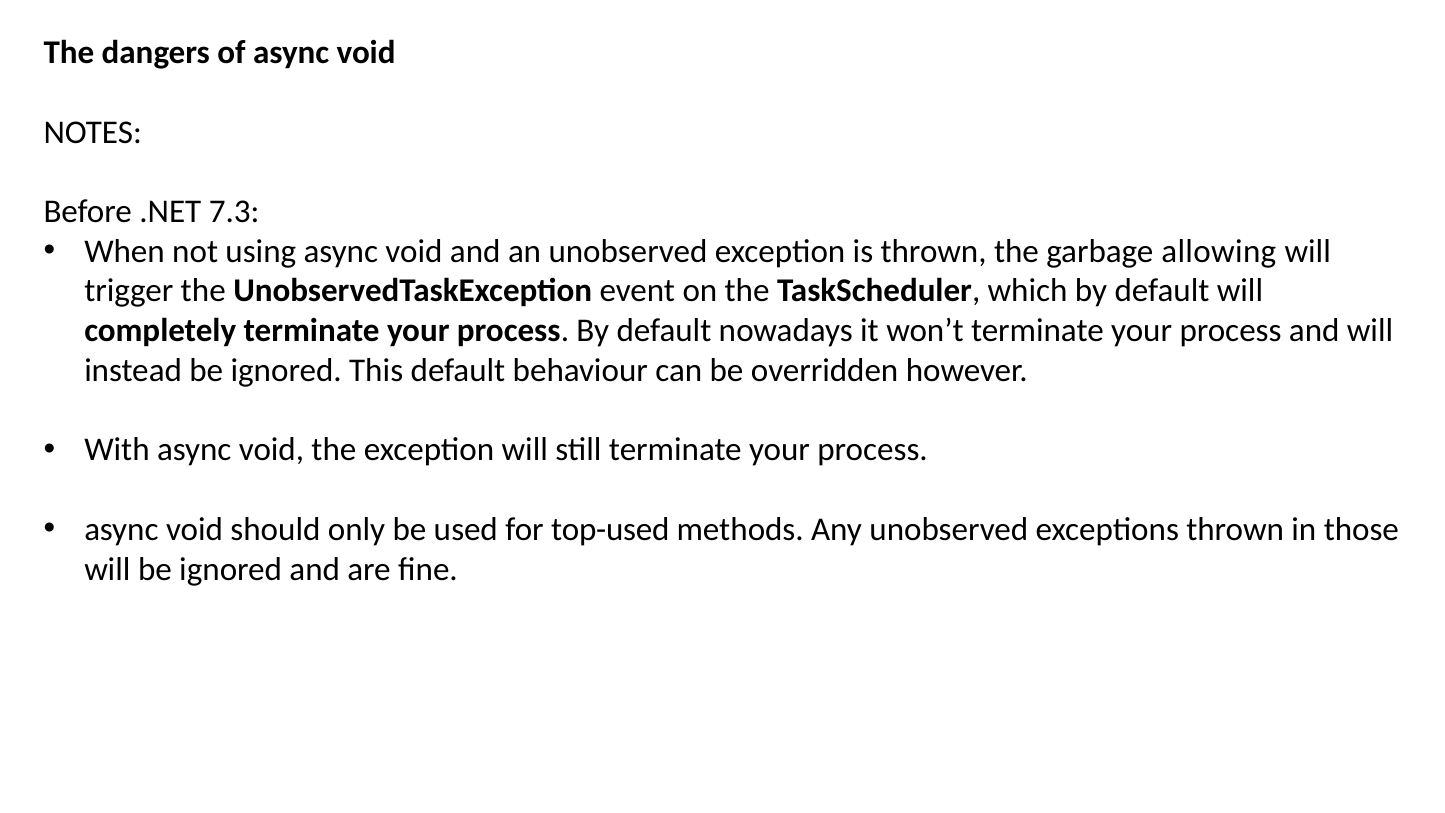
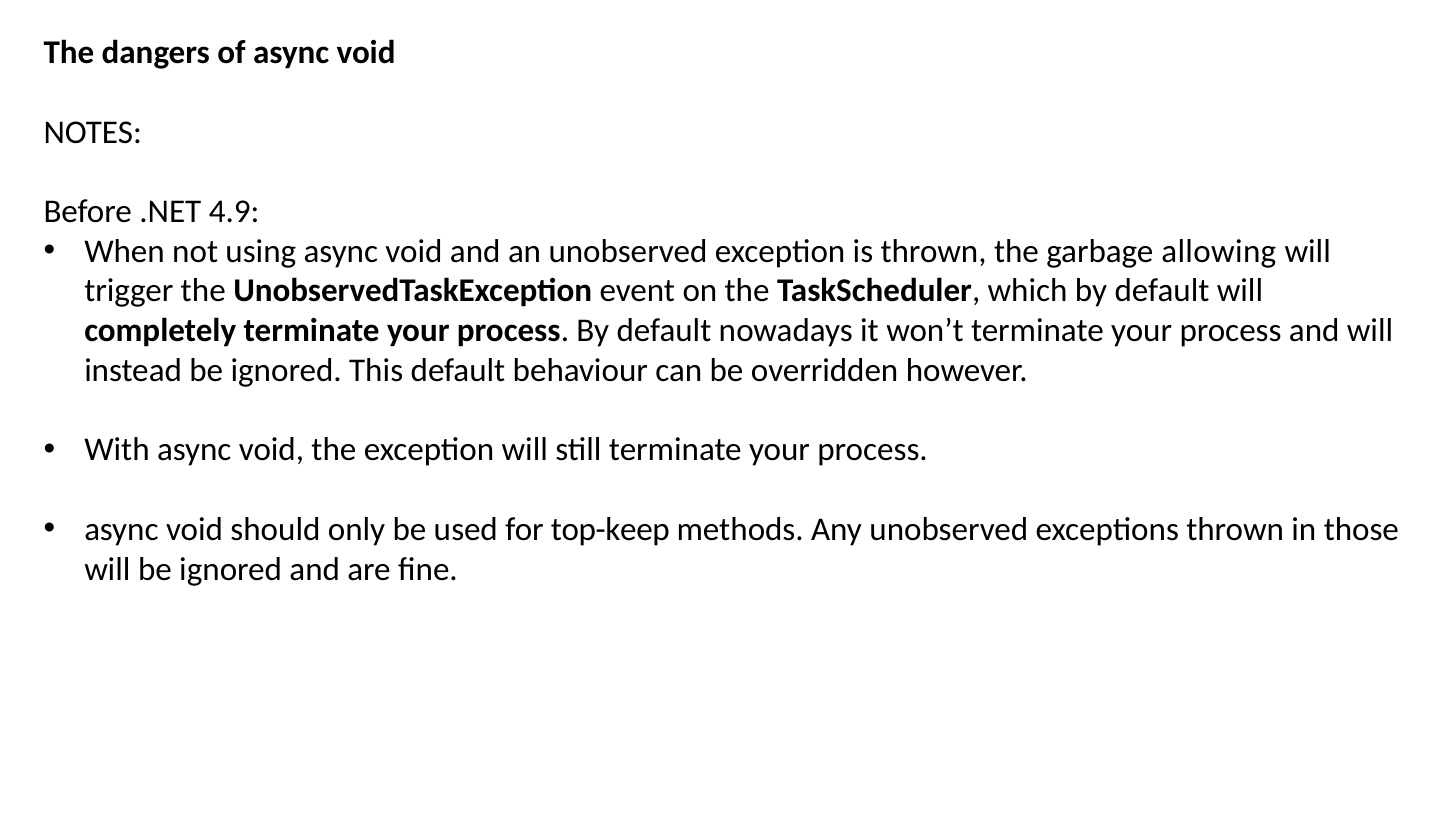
7.3: 7.3 -> 4.9
top-used: top-used -> top-keep
